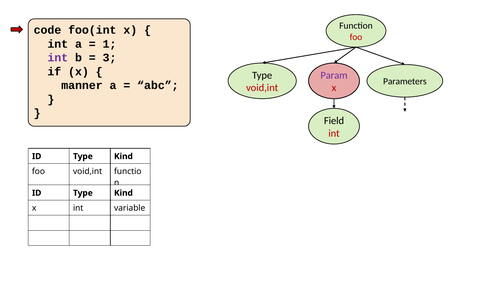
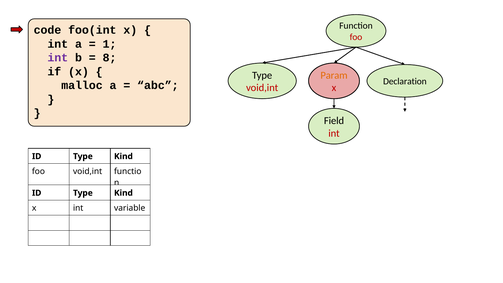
3: 3 -> 8
Param colour: purple -> orange
Parameters: Parameters -> Declaration
manner: manner -> malloc
